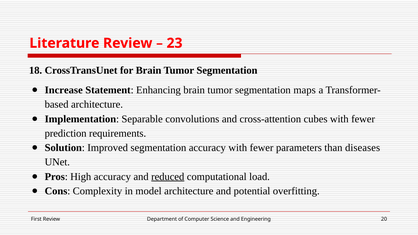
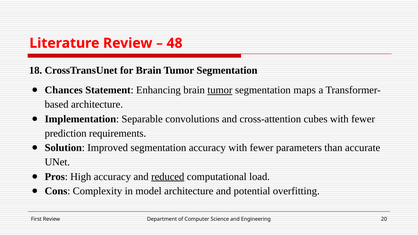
23: 23 -> 48
Increase: Increase -> Chances
tumor at (220, 90) underline: none -> present
diseases: diseases -> accurate
